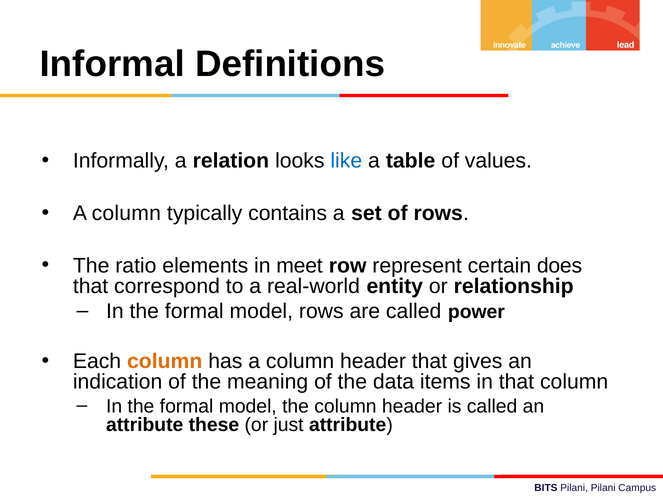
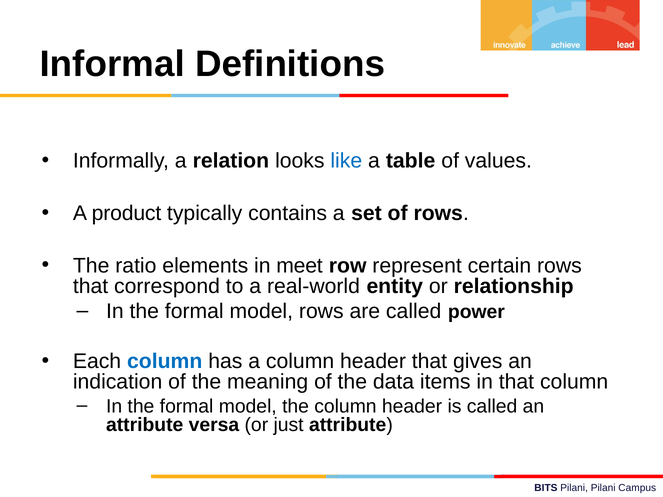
column at (126, 213): column -> product
certain does: does -> rows
column at (165, 362) colour: orange -> blue
these: these -> versa
